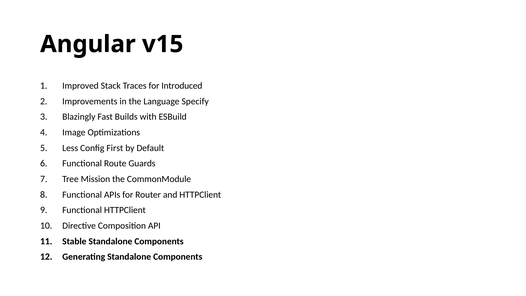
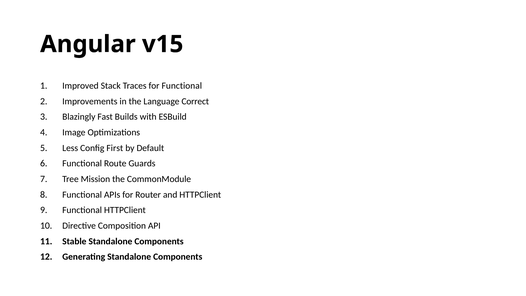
for Introduced: Introduced -> Functional
Specify: Specify -> Correct
